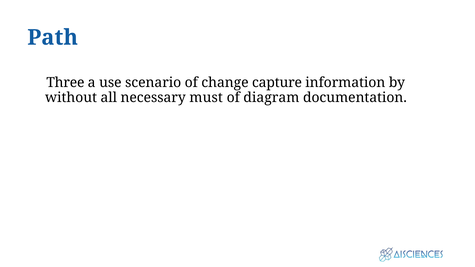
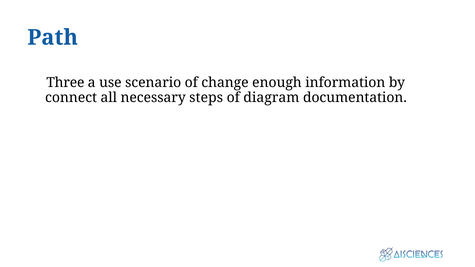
capture: capture -> enough
without: without -> connect
must: must -> steps
